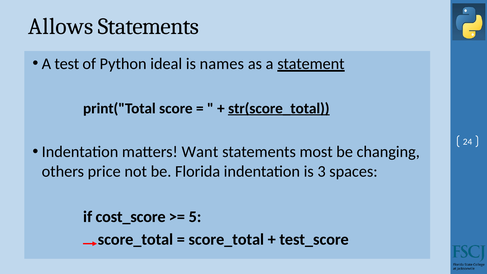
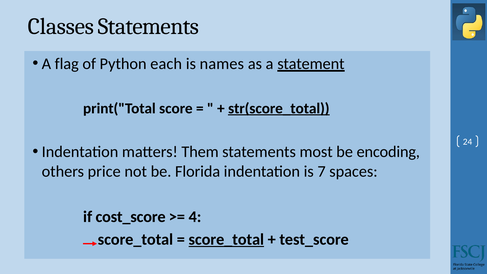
Allows: Allows -> Classes
test: test -> flag
ideal: ideal -> each
Want: Want -> Them
changing: changing -> encoding
3: 3 -> 7
5: 5 -> 4
score_total at (226, 240) underline: none -> present
